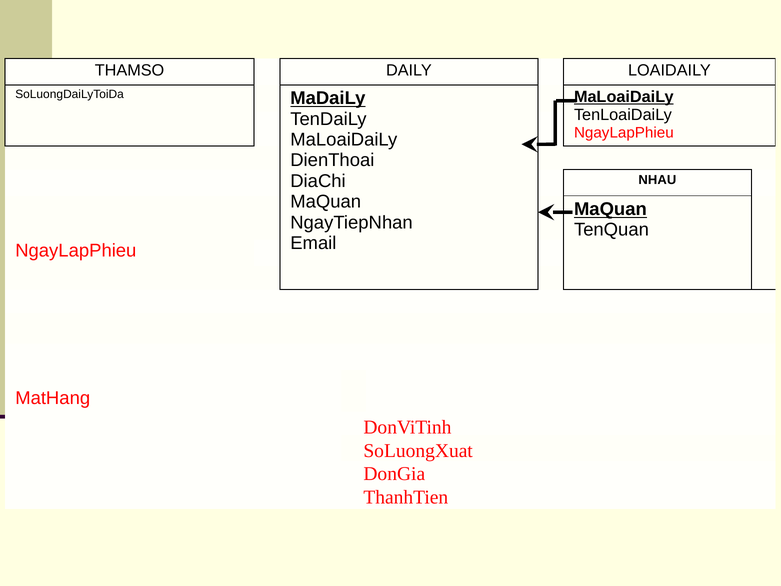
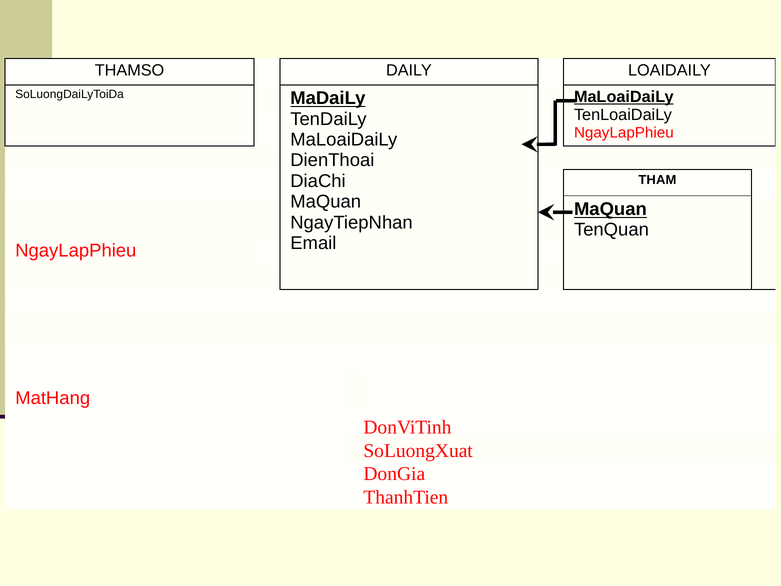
NHAU: NHAU -> THAM
